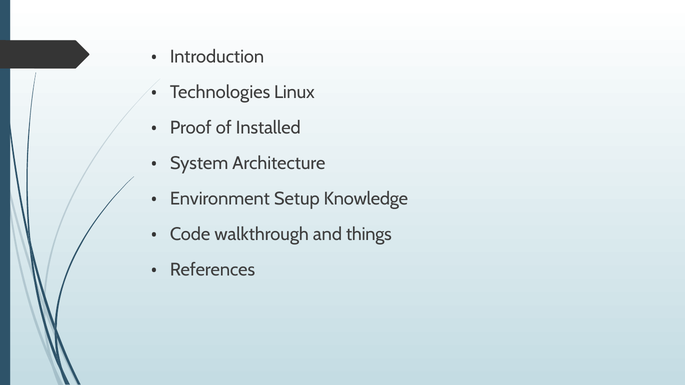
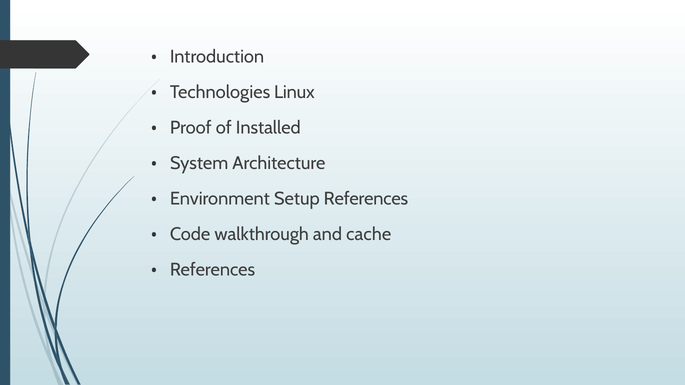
Setup Knowledge: Knowledge -> References
things: things -> cache
